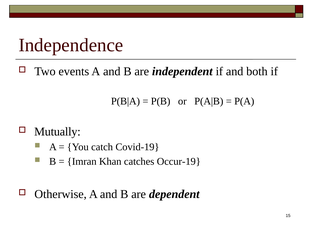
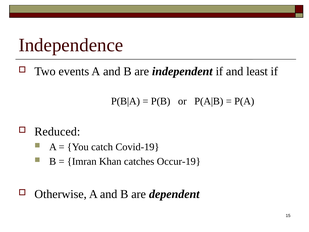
both: both -> least
Mutually: Mutually -> Reduced
